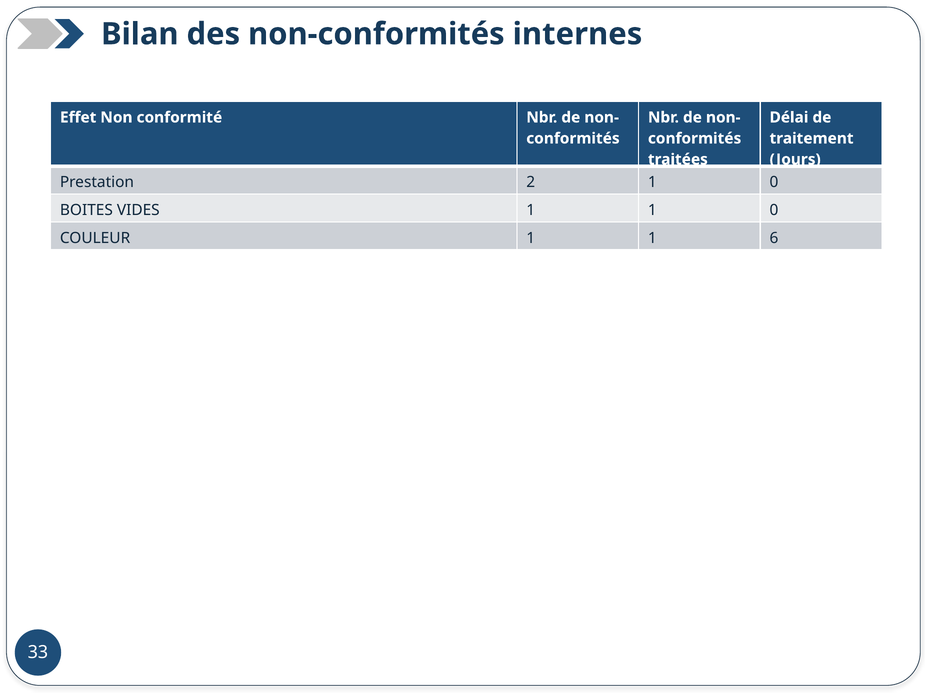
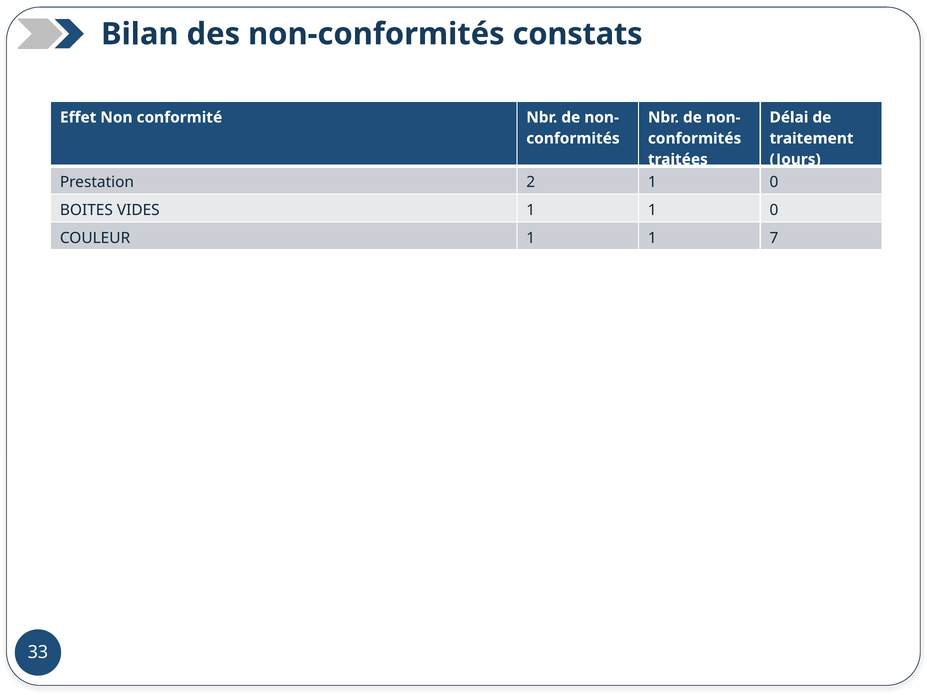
internes: internes -> constats
6: 6 -> 7
